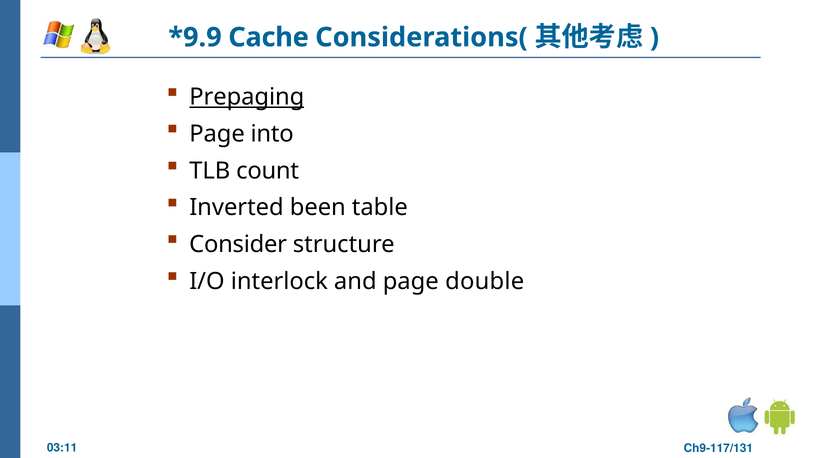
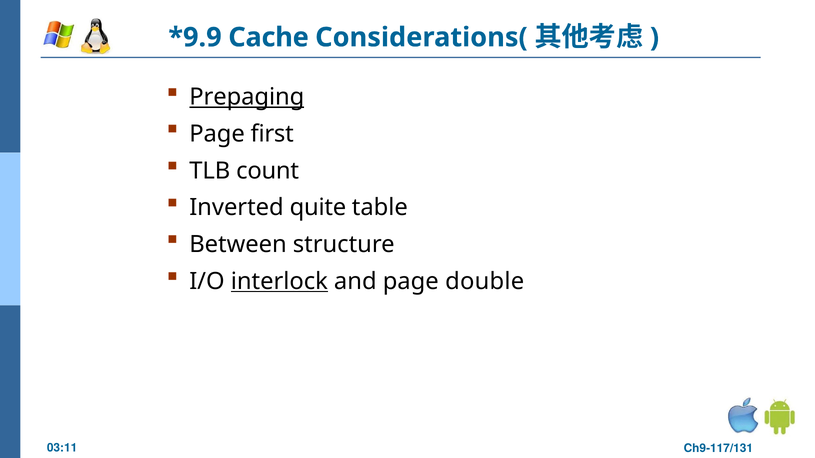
into: into -> first
been: been -> quite
Consider: Consider -> Between
interlock underline: none -> present
